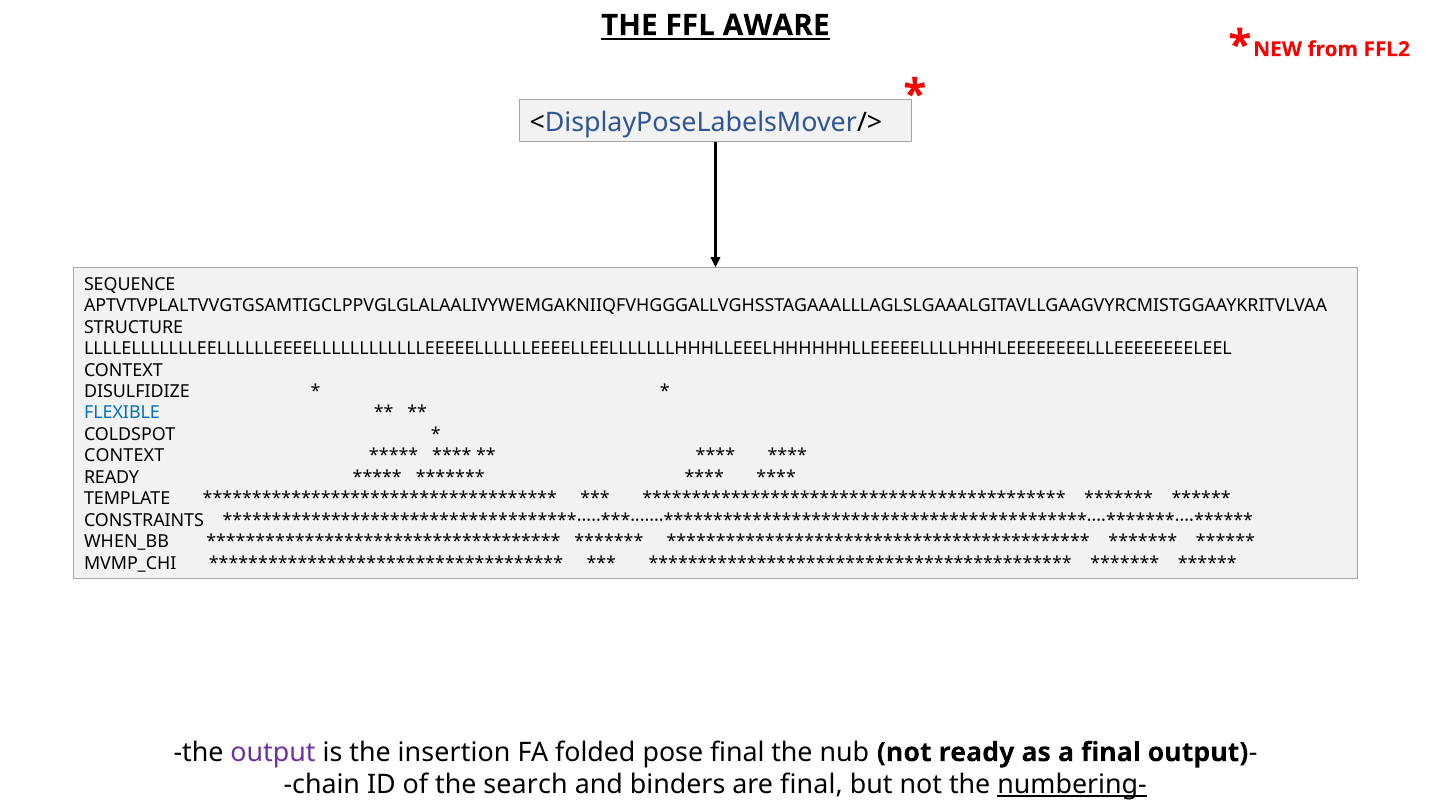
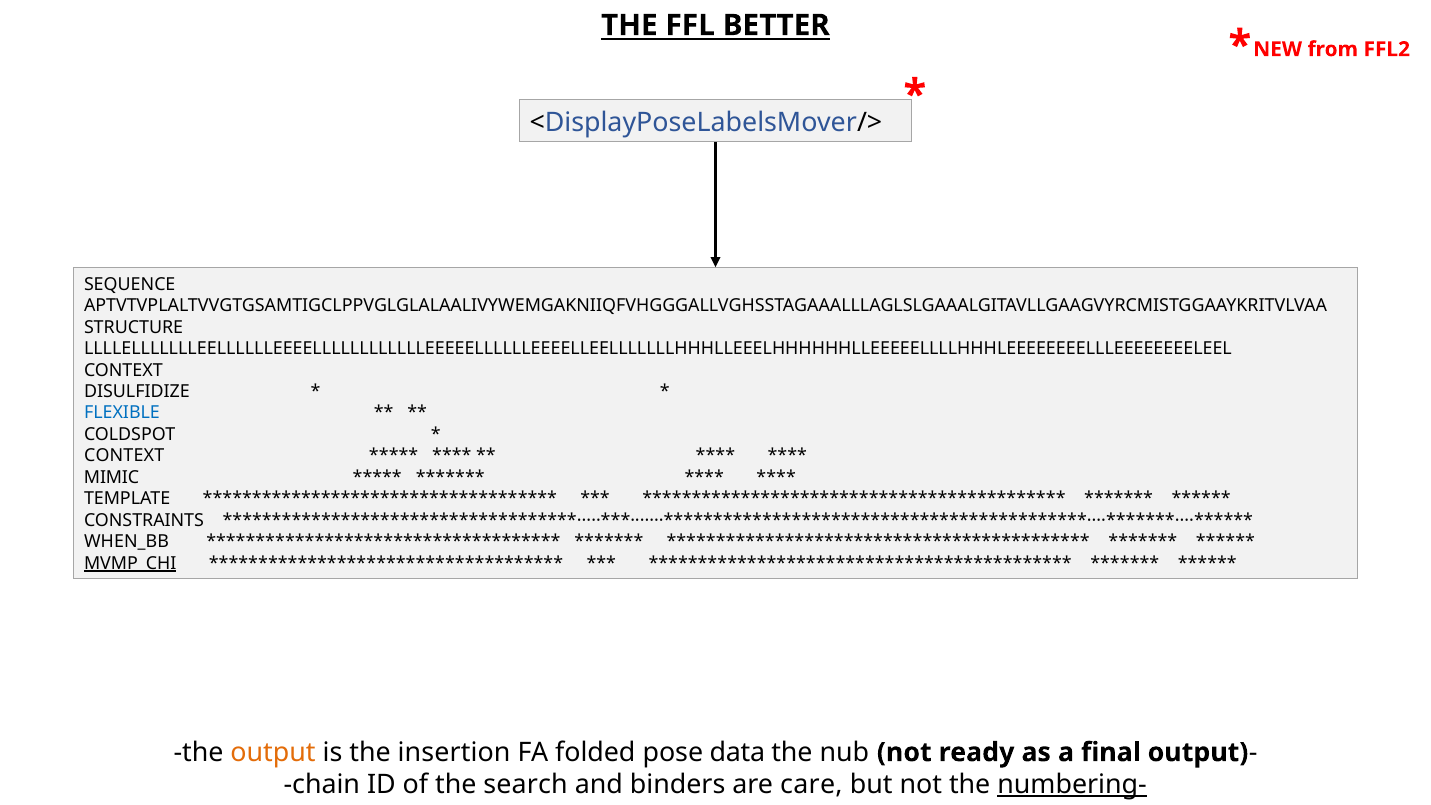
AWARE: AWARE -> BETTER
READY at (112, 477): READY -> MIMIC
MVMP_CHI underline: none -> present
output at (273, 752) colour: purple -> orange
pose final: final -> data
are final: final -> care
